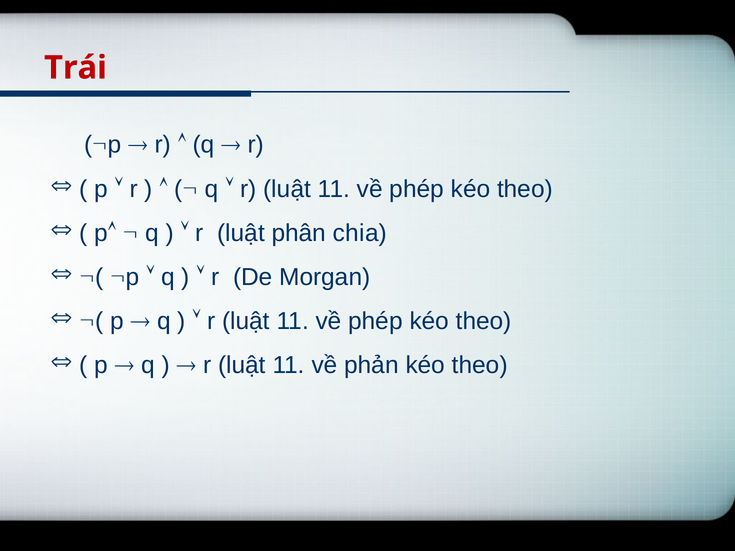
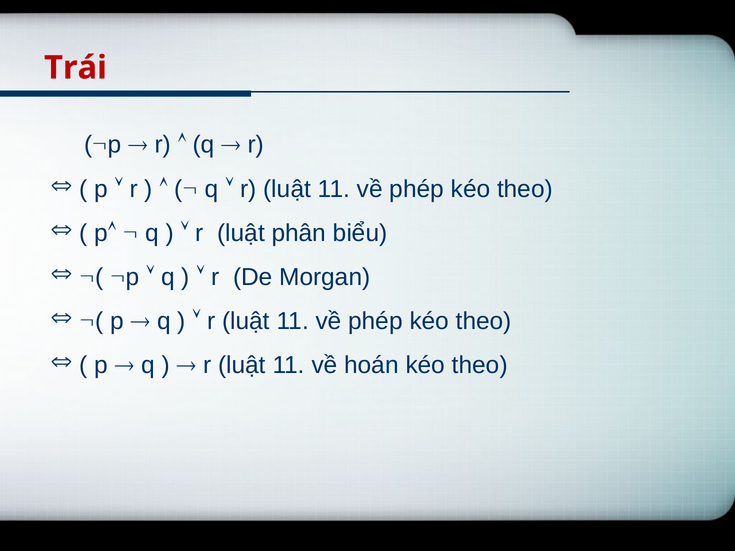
chia: chia -> biểu
phản: phản -> hoán
